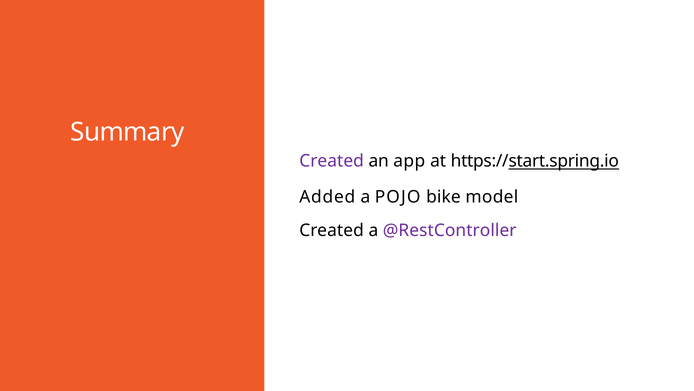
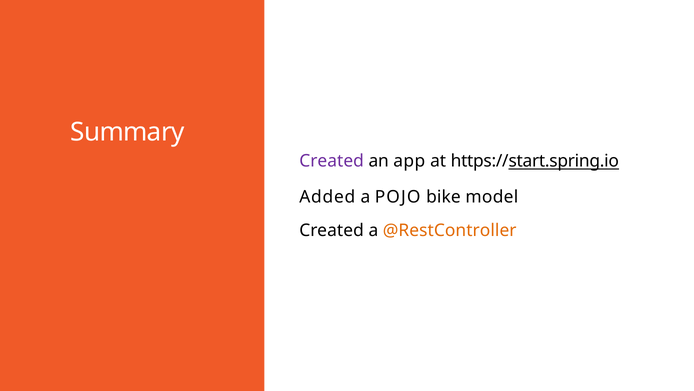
@RestController colour: purple -> orange
